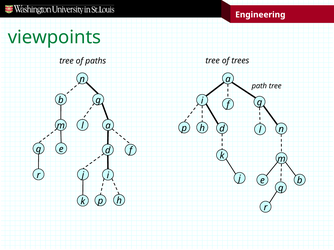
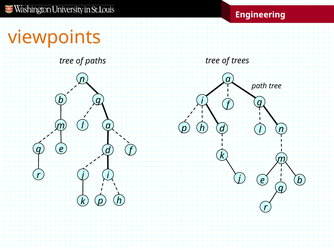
viewpoints colour: green -> orange
